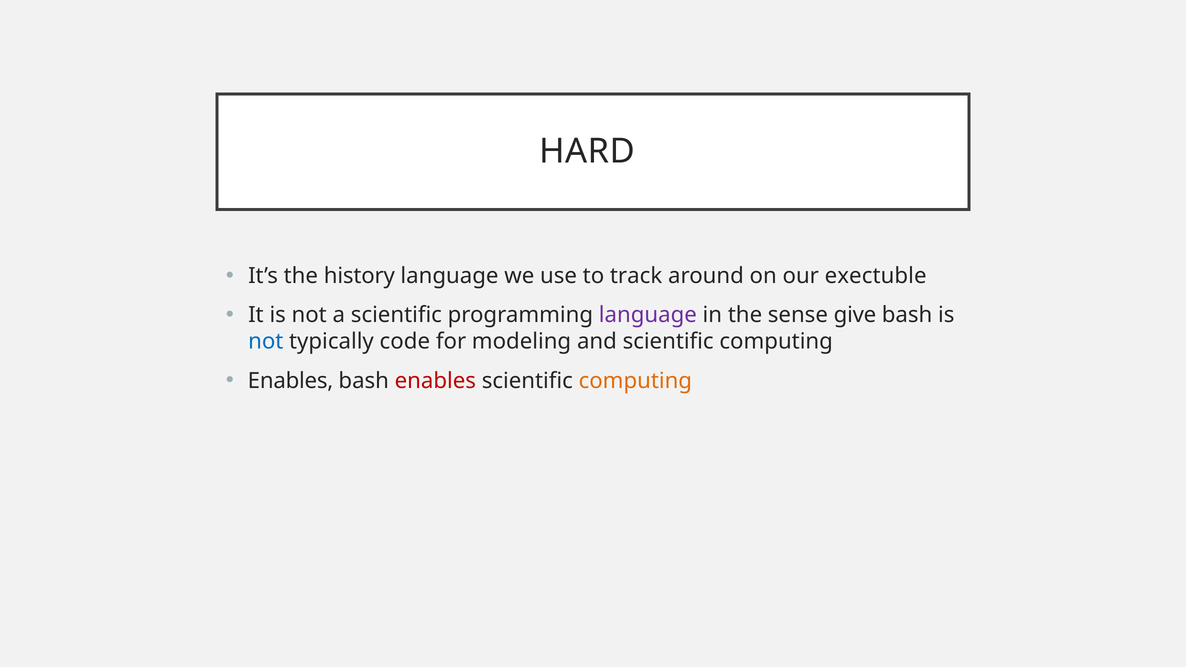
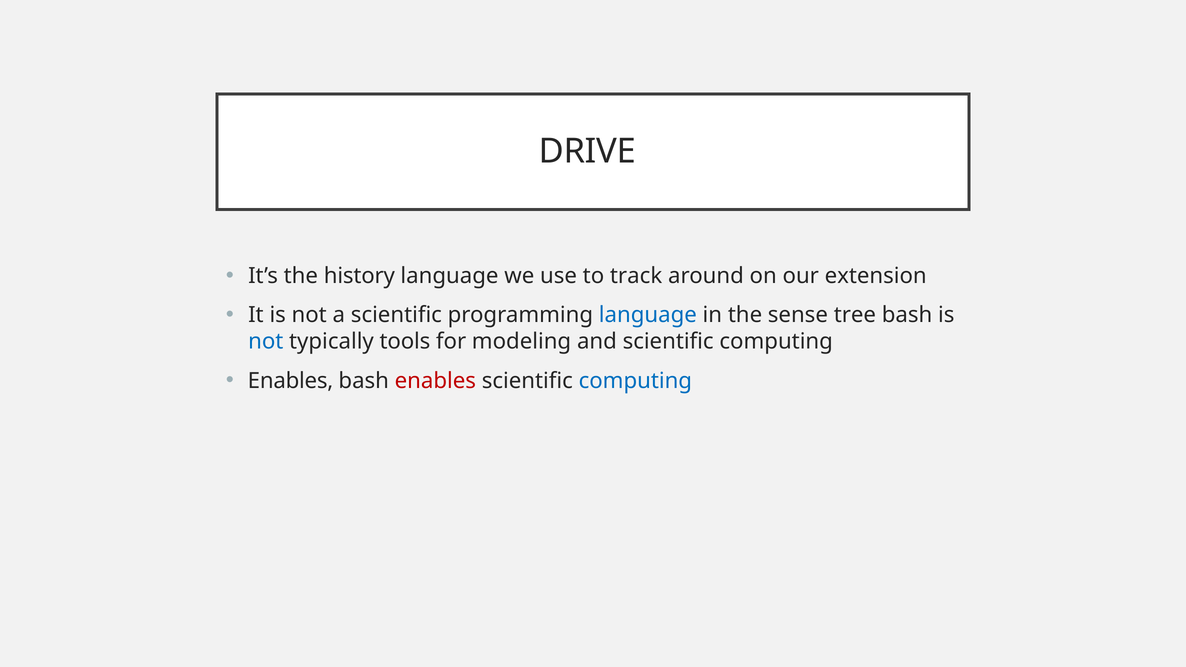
HARD: HARD -> DRIVE
exectuble: exectuble -> extension
language at (648, 315) colour: purple -> blue
give: give -> tree
code: code -> tools
computing at (635, 381) colour: orange -> blue
